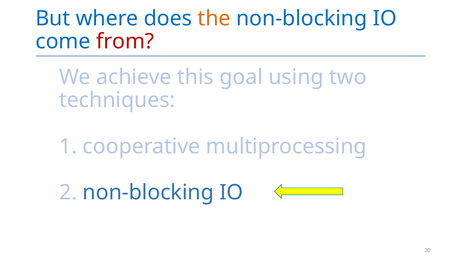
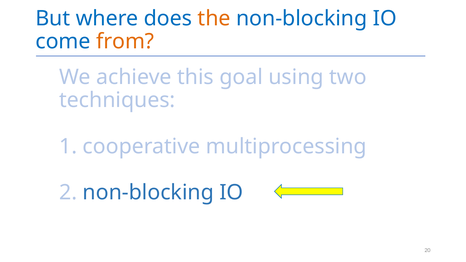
from colour: red -> orange
